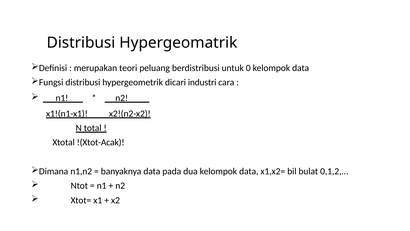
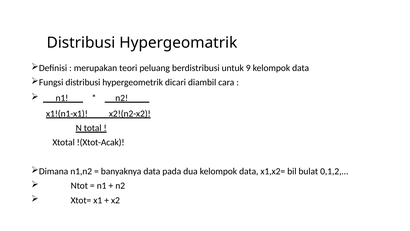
0: 0 -> 9
industri: industri -> diambil
